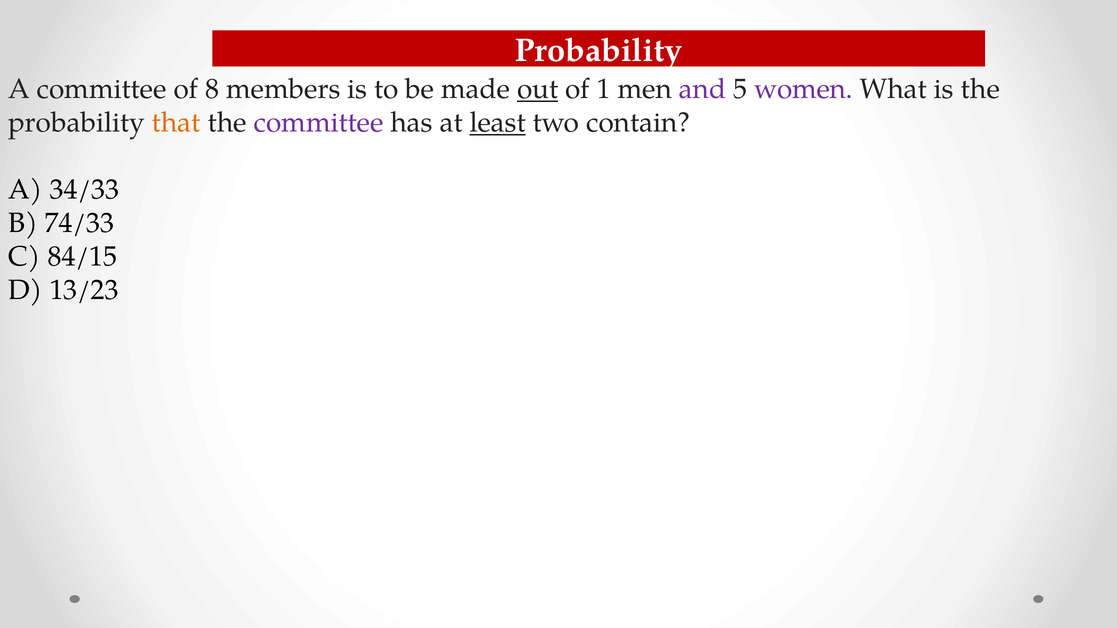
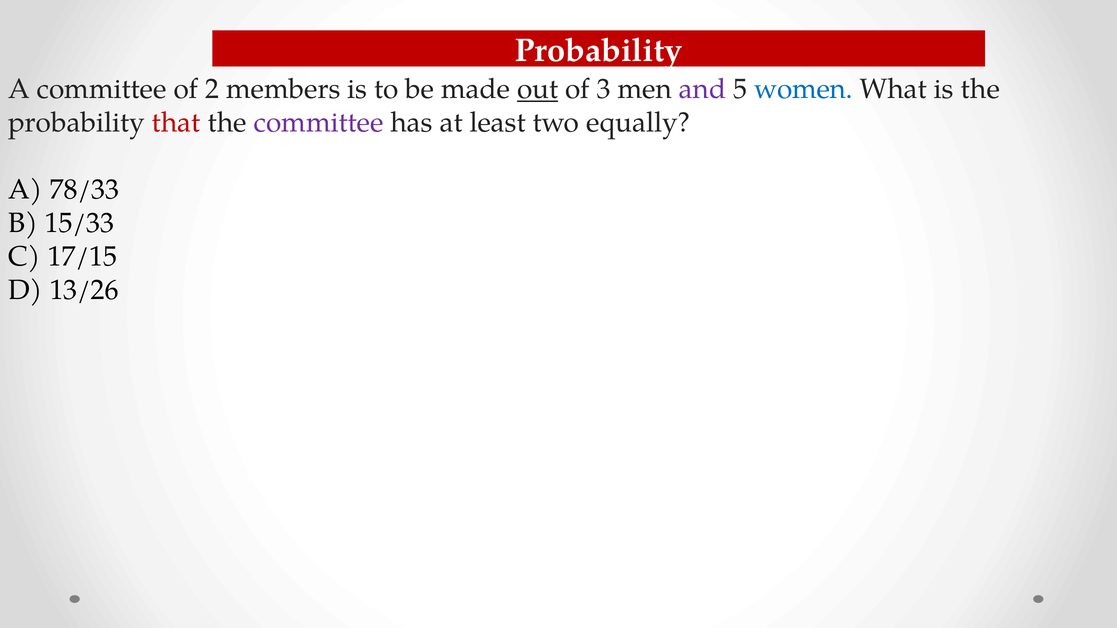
8: 8 -> 2
1: 1 -> 3
women colour: purple -> blue
that colour: orange -> red
least underline: present -> none
contain: contain -> equally
34/33: 34/33 -> 78/33
74/33: 74/33 -> 15/33
84/15: 84/15 -> 17/15
13/23: 13/23 -> 13/26
